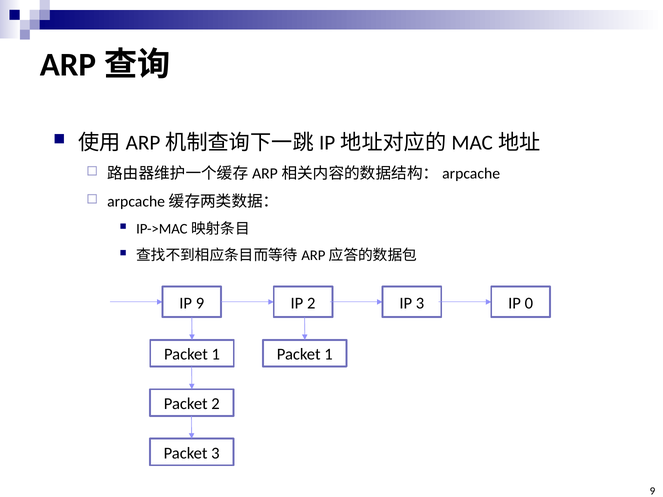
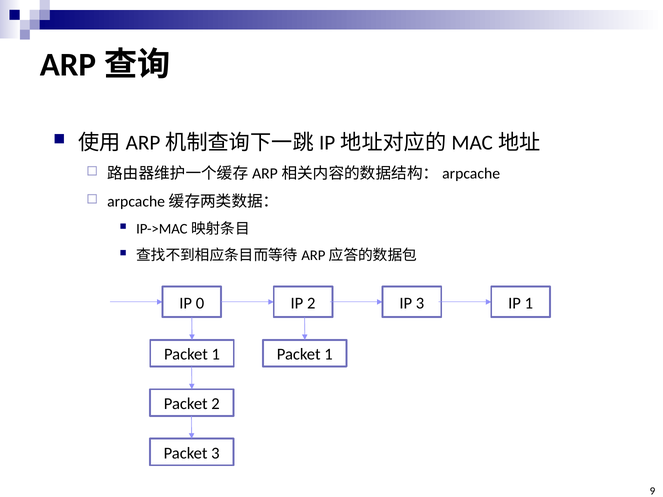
IP 9: 9 -> 0
IP 0: 0 -> 1
